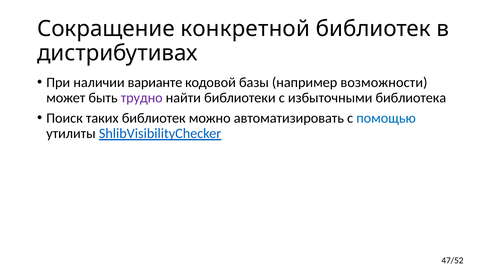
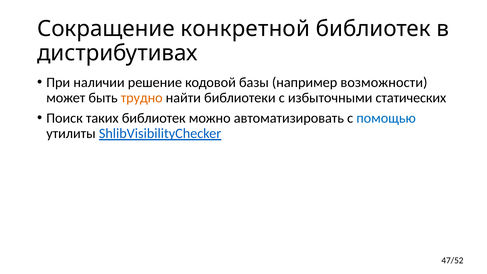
варианте: варианте -> решение
трудно colour: purple -> orange
библиотека: библиотека -> статических
